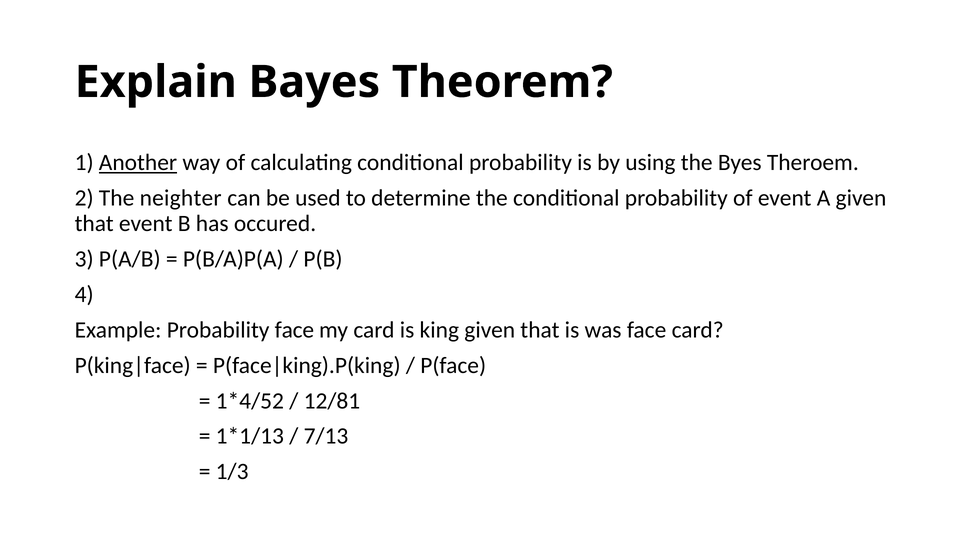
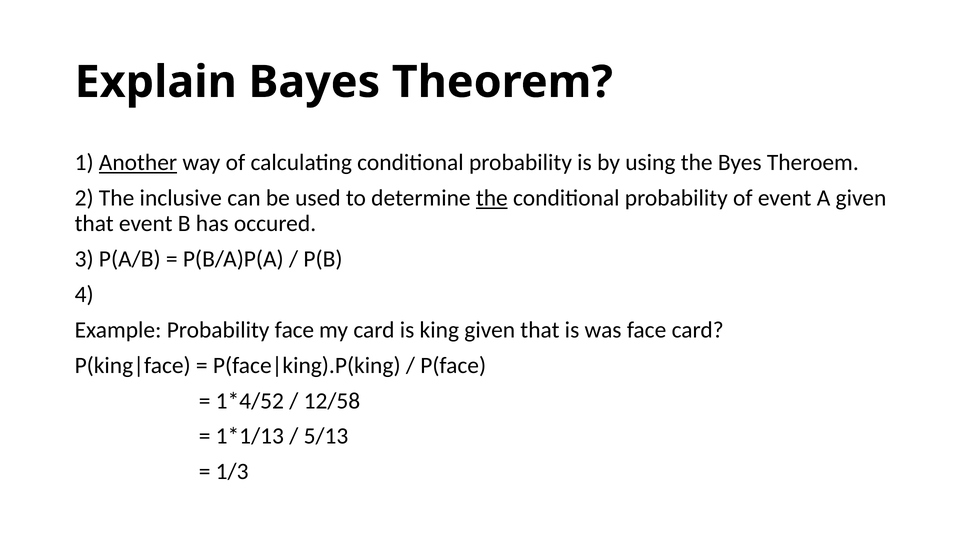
neighter: neighter -> inclusive
the at (492, 198) underline: none -> present
12/81: 12/81 -> 12/58
7/13: 7/13 -> 5/13
